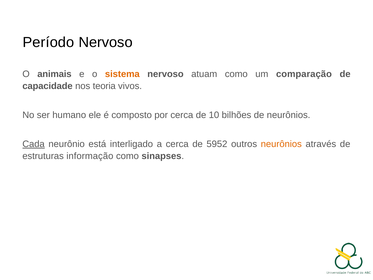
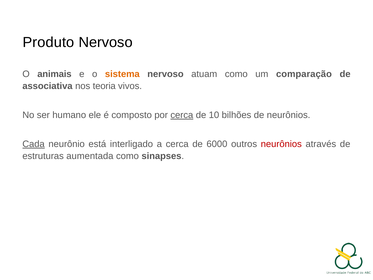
Período: Período -> Produto
capacidade: capacidade -> associativa
cerca at (182, 115) underline: none -> present
5952: 5952 -> 6000
neurônios at (281, 144) colour: orange -> red
informação: informação -> aumentada
